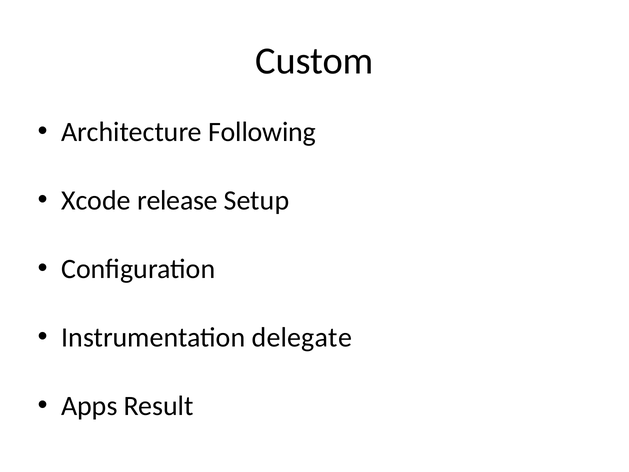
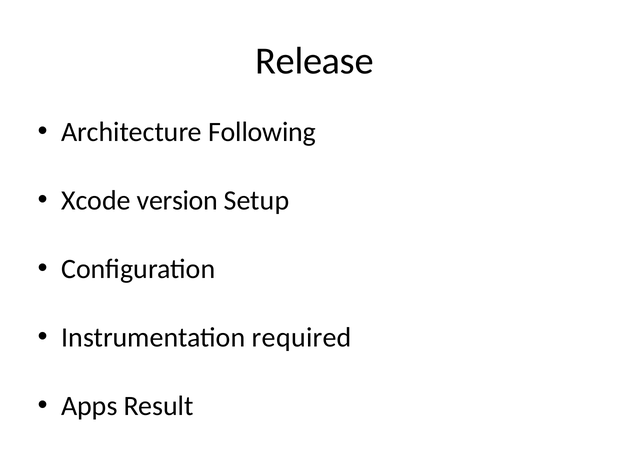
Custom: Custom -> Release
release: release -> version
delegate: delegate -> required
